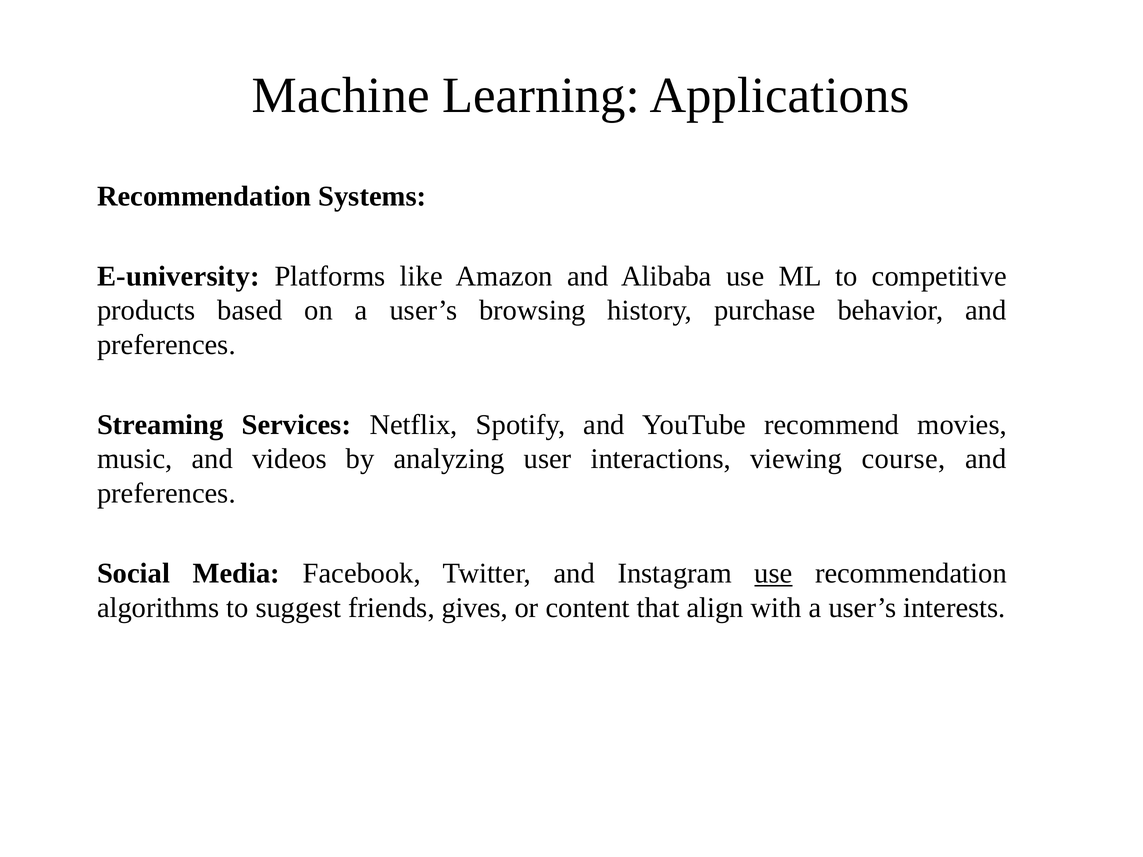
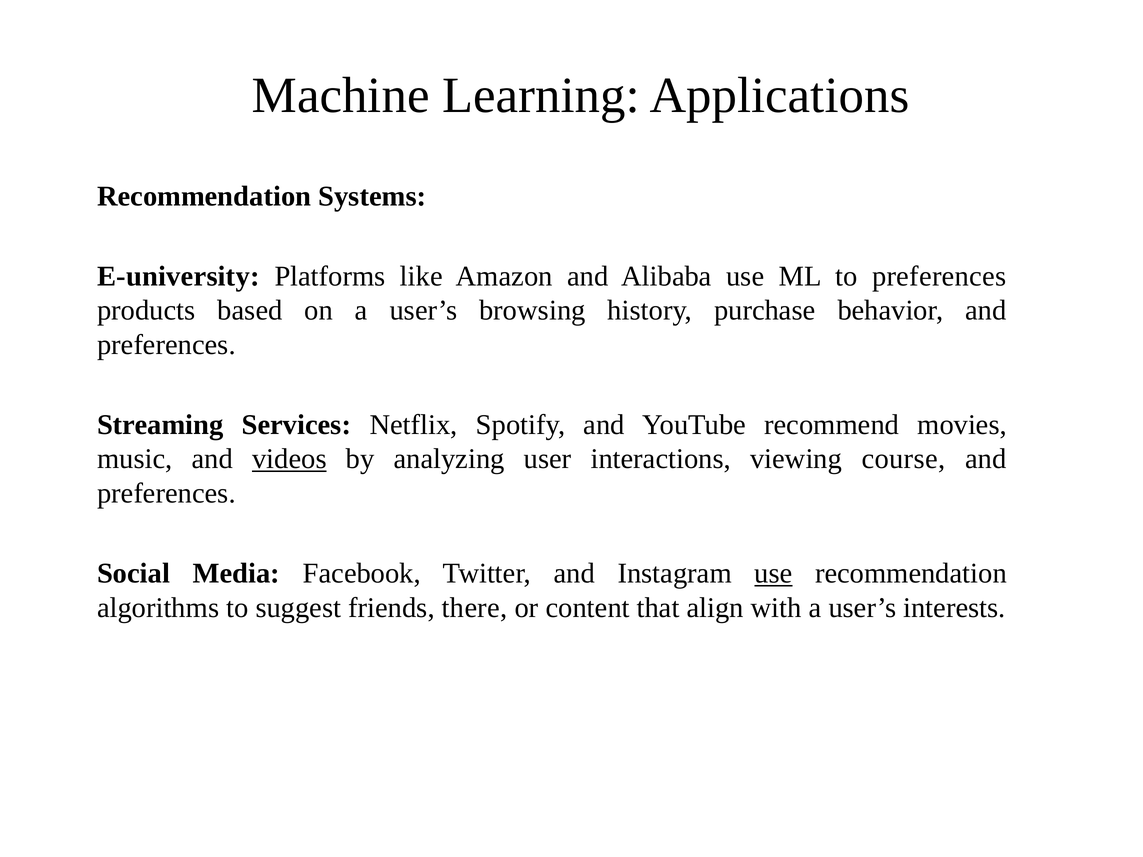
to competitive: competitive -> preferences
videos underline: none -> present
gives: gives -> there
